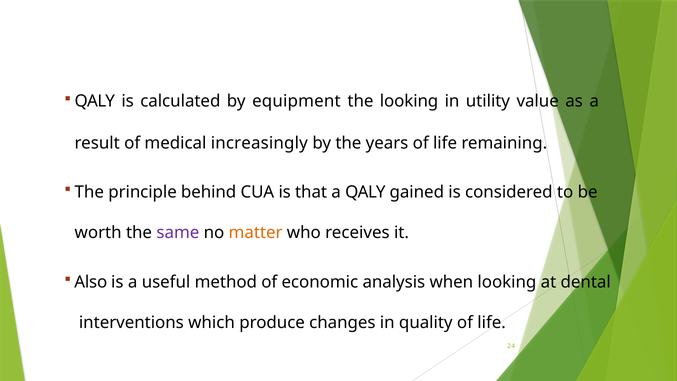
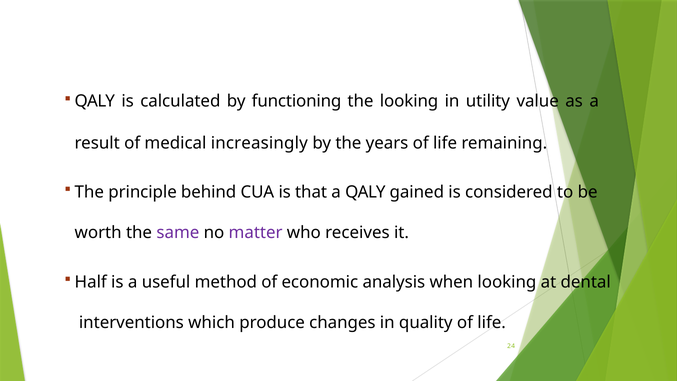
equipment: equipment -> functioning
matter colour: orange -> purple
Also: Also -> Half
